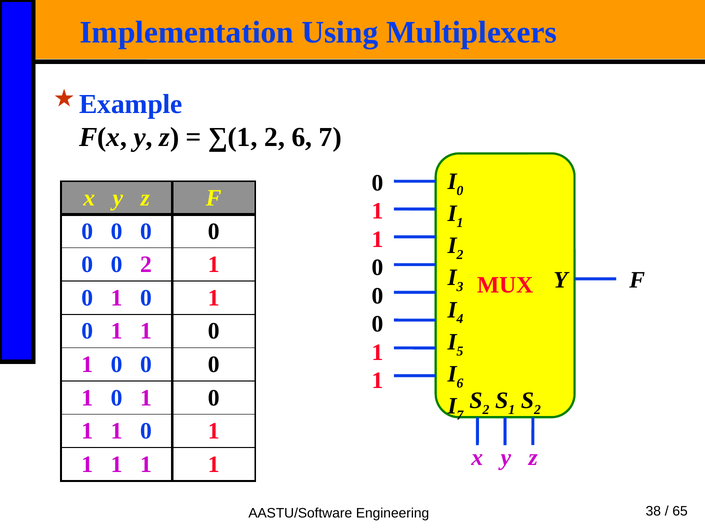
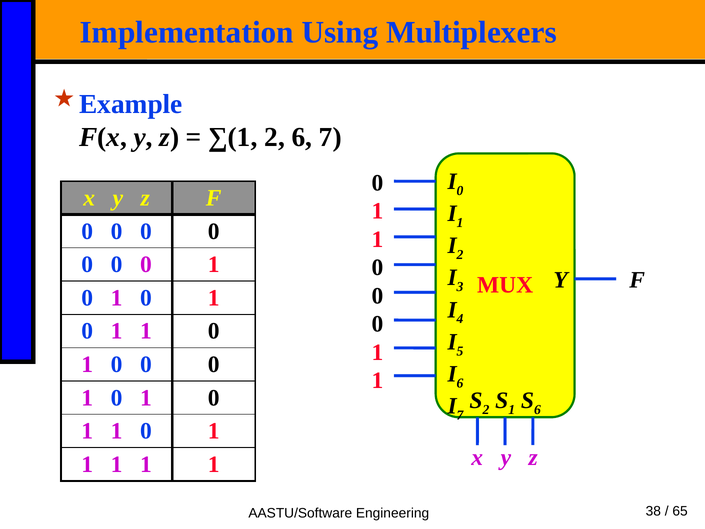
2 at (146, 264): 2 -> 0
2 at (537, 409): 2 -> 6
